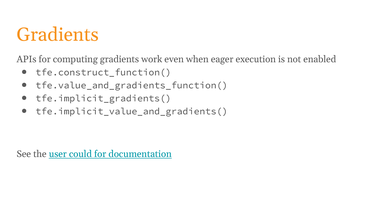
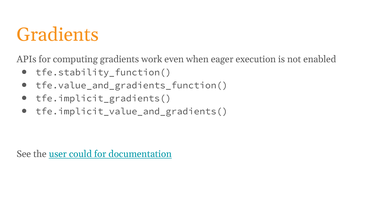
tfe.construct_function(: tfe.construct_function( -> tfe.stability_function(
